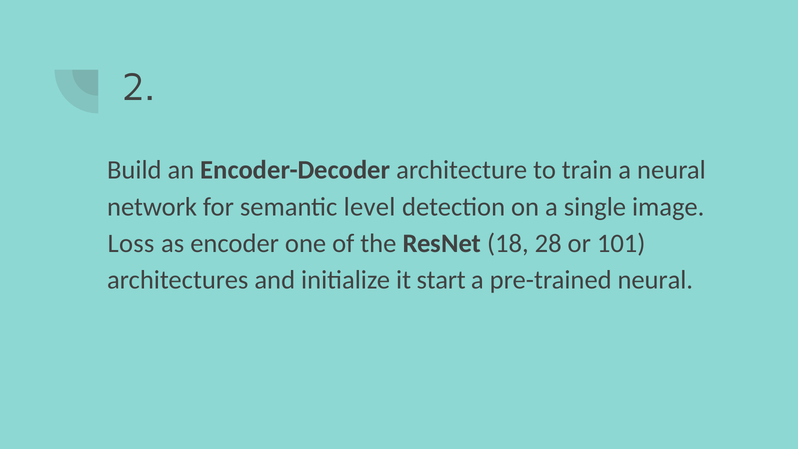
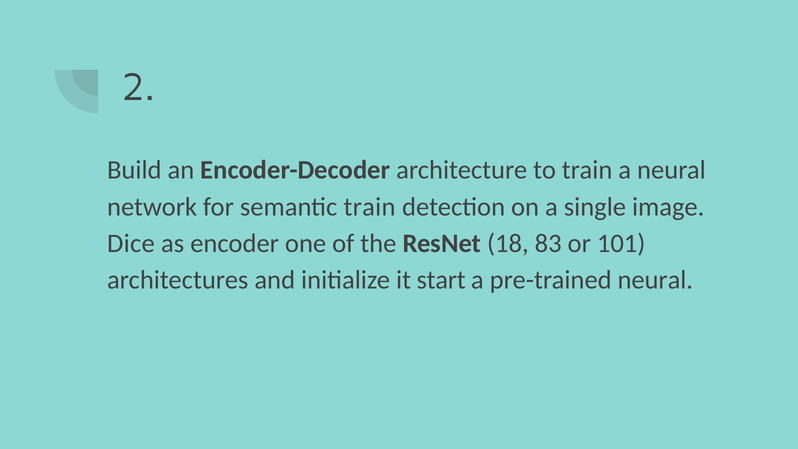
semantic level: level -> train
Loss: Loss -> Dice
28: 28 -> 83
